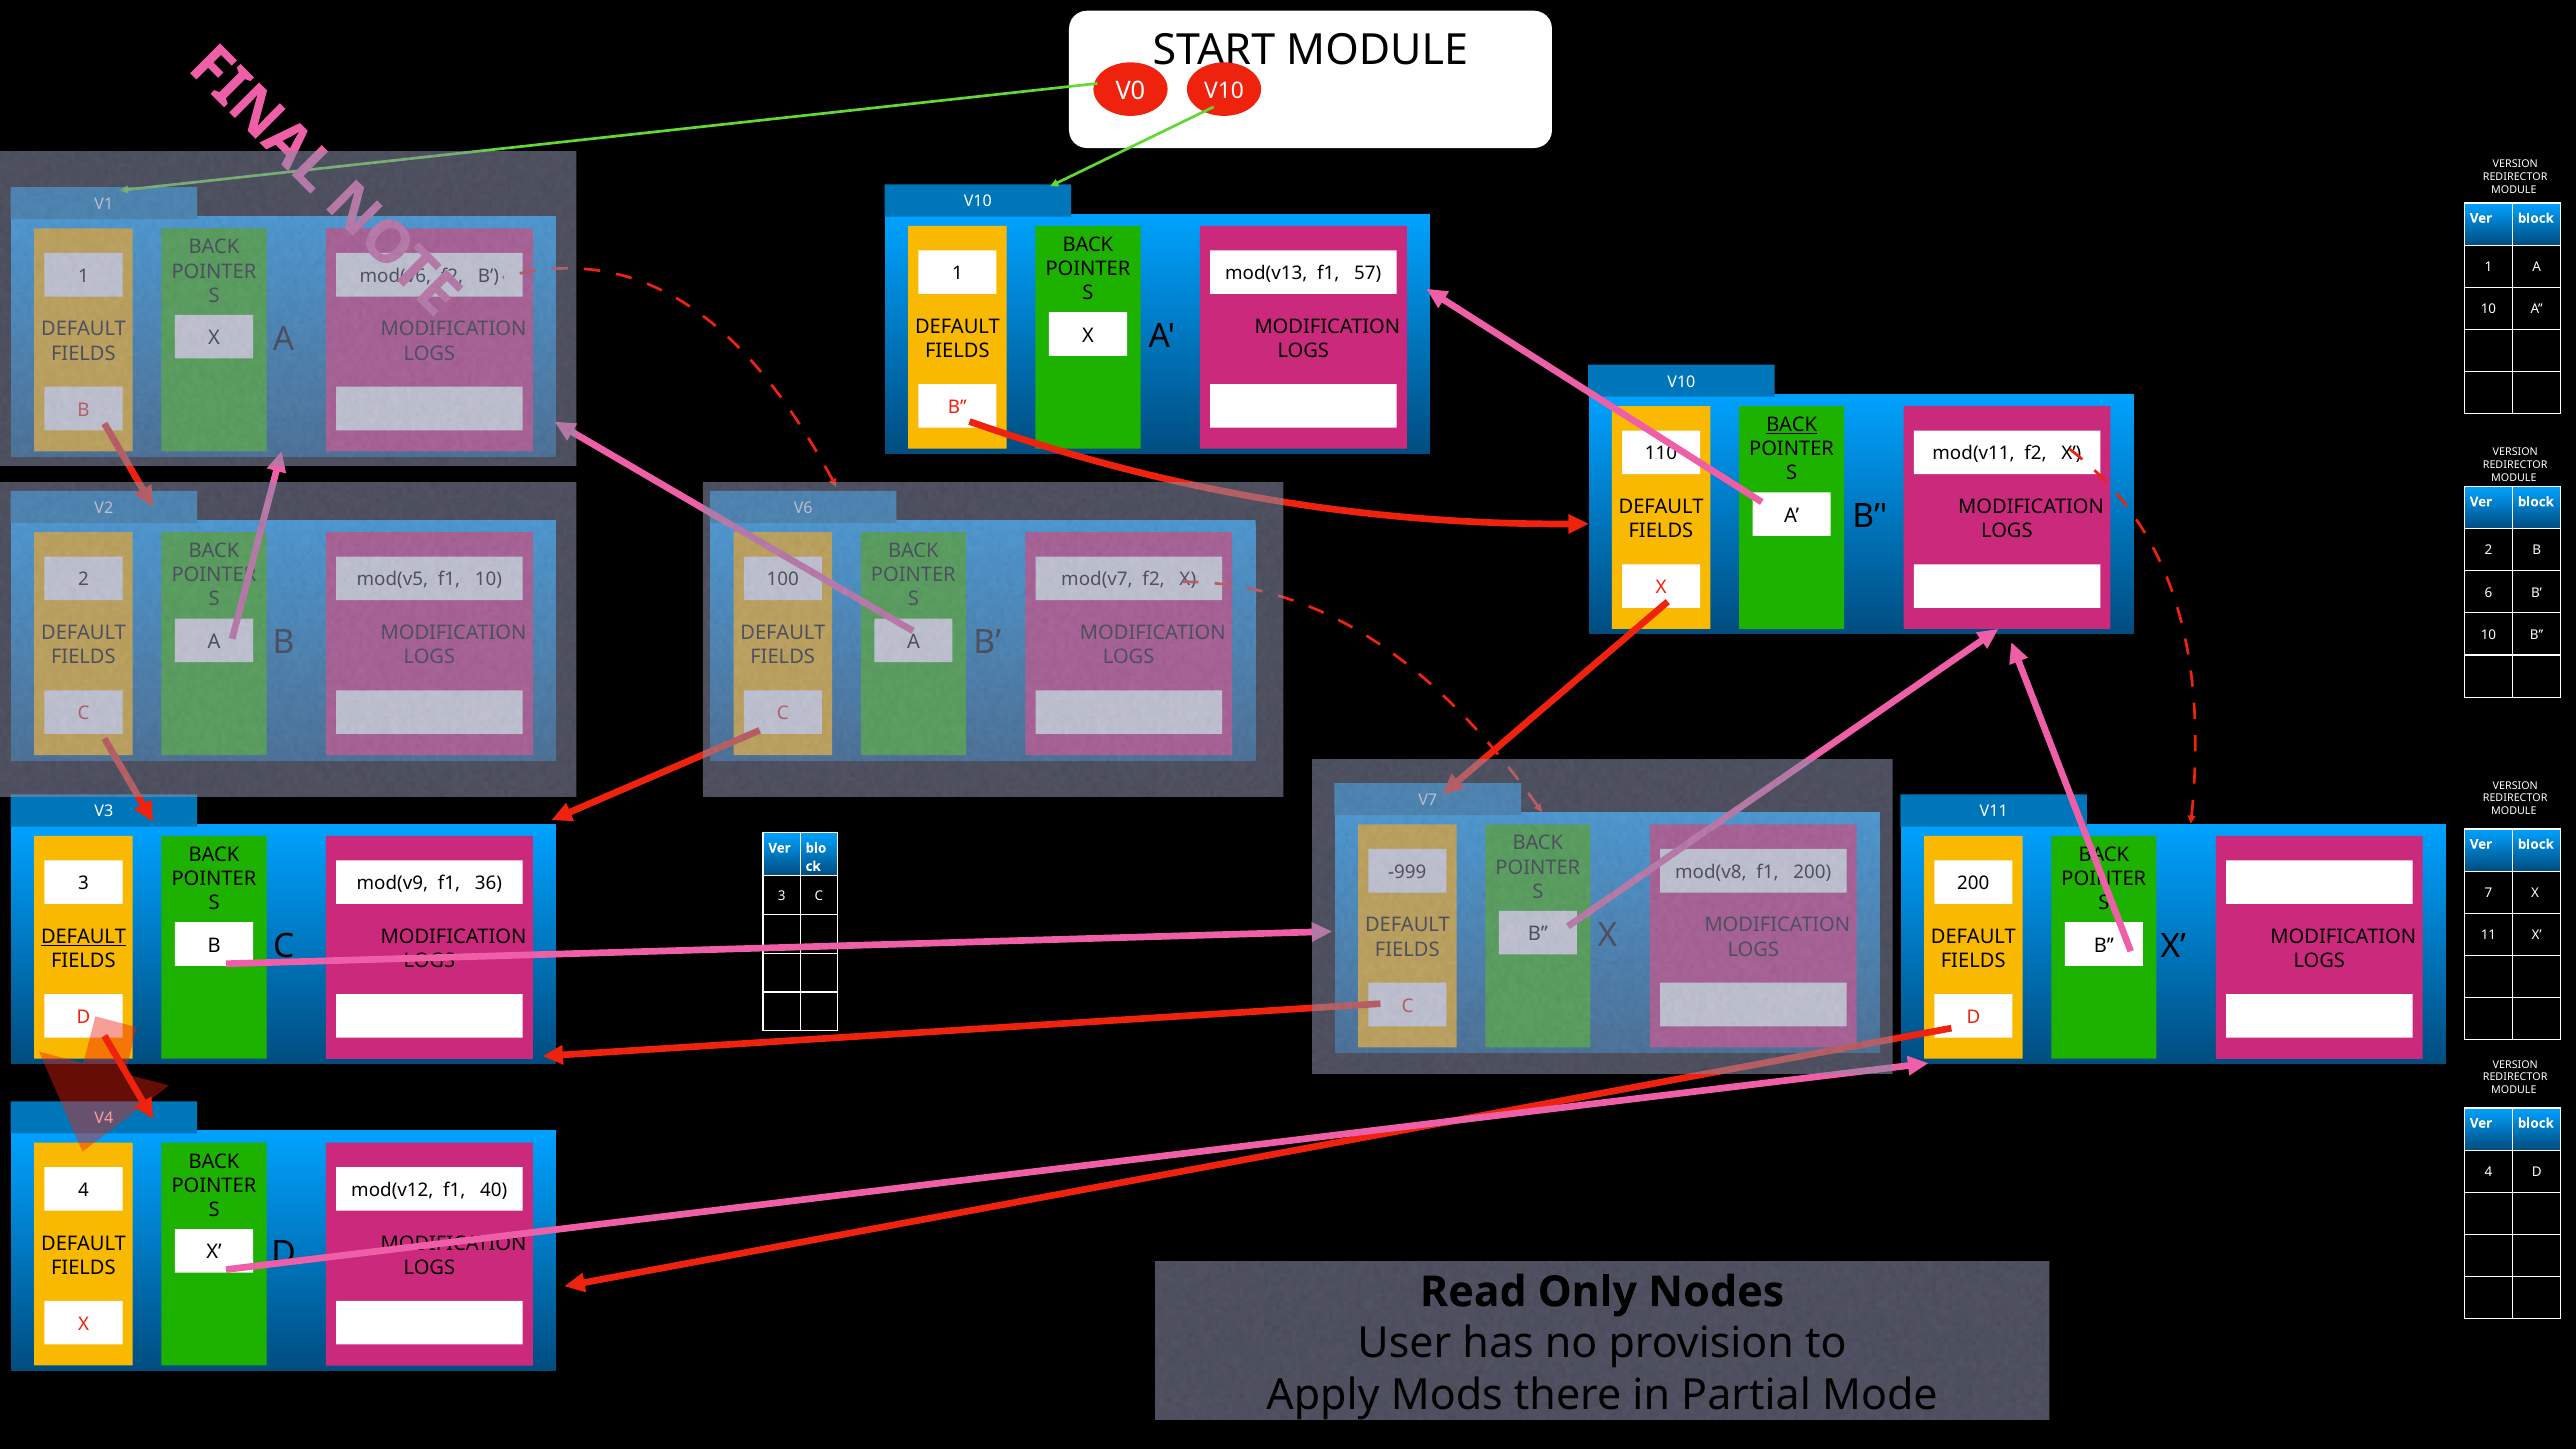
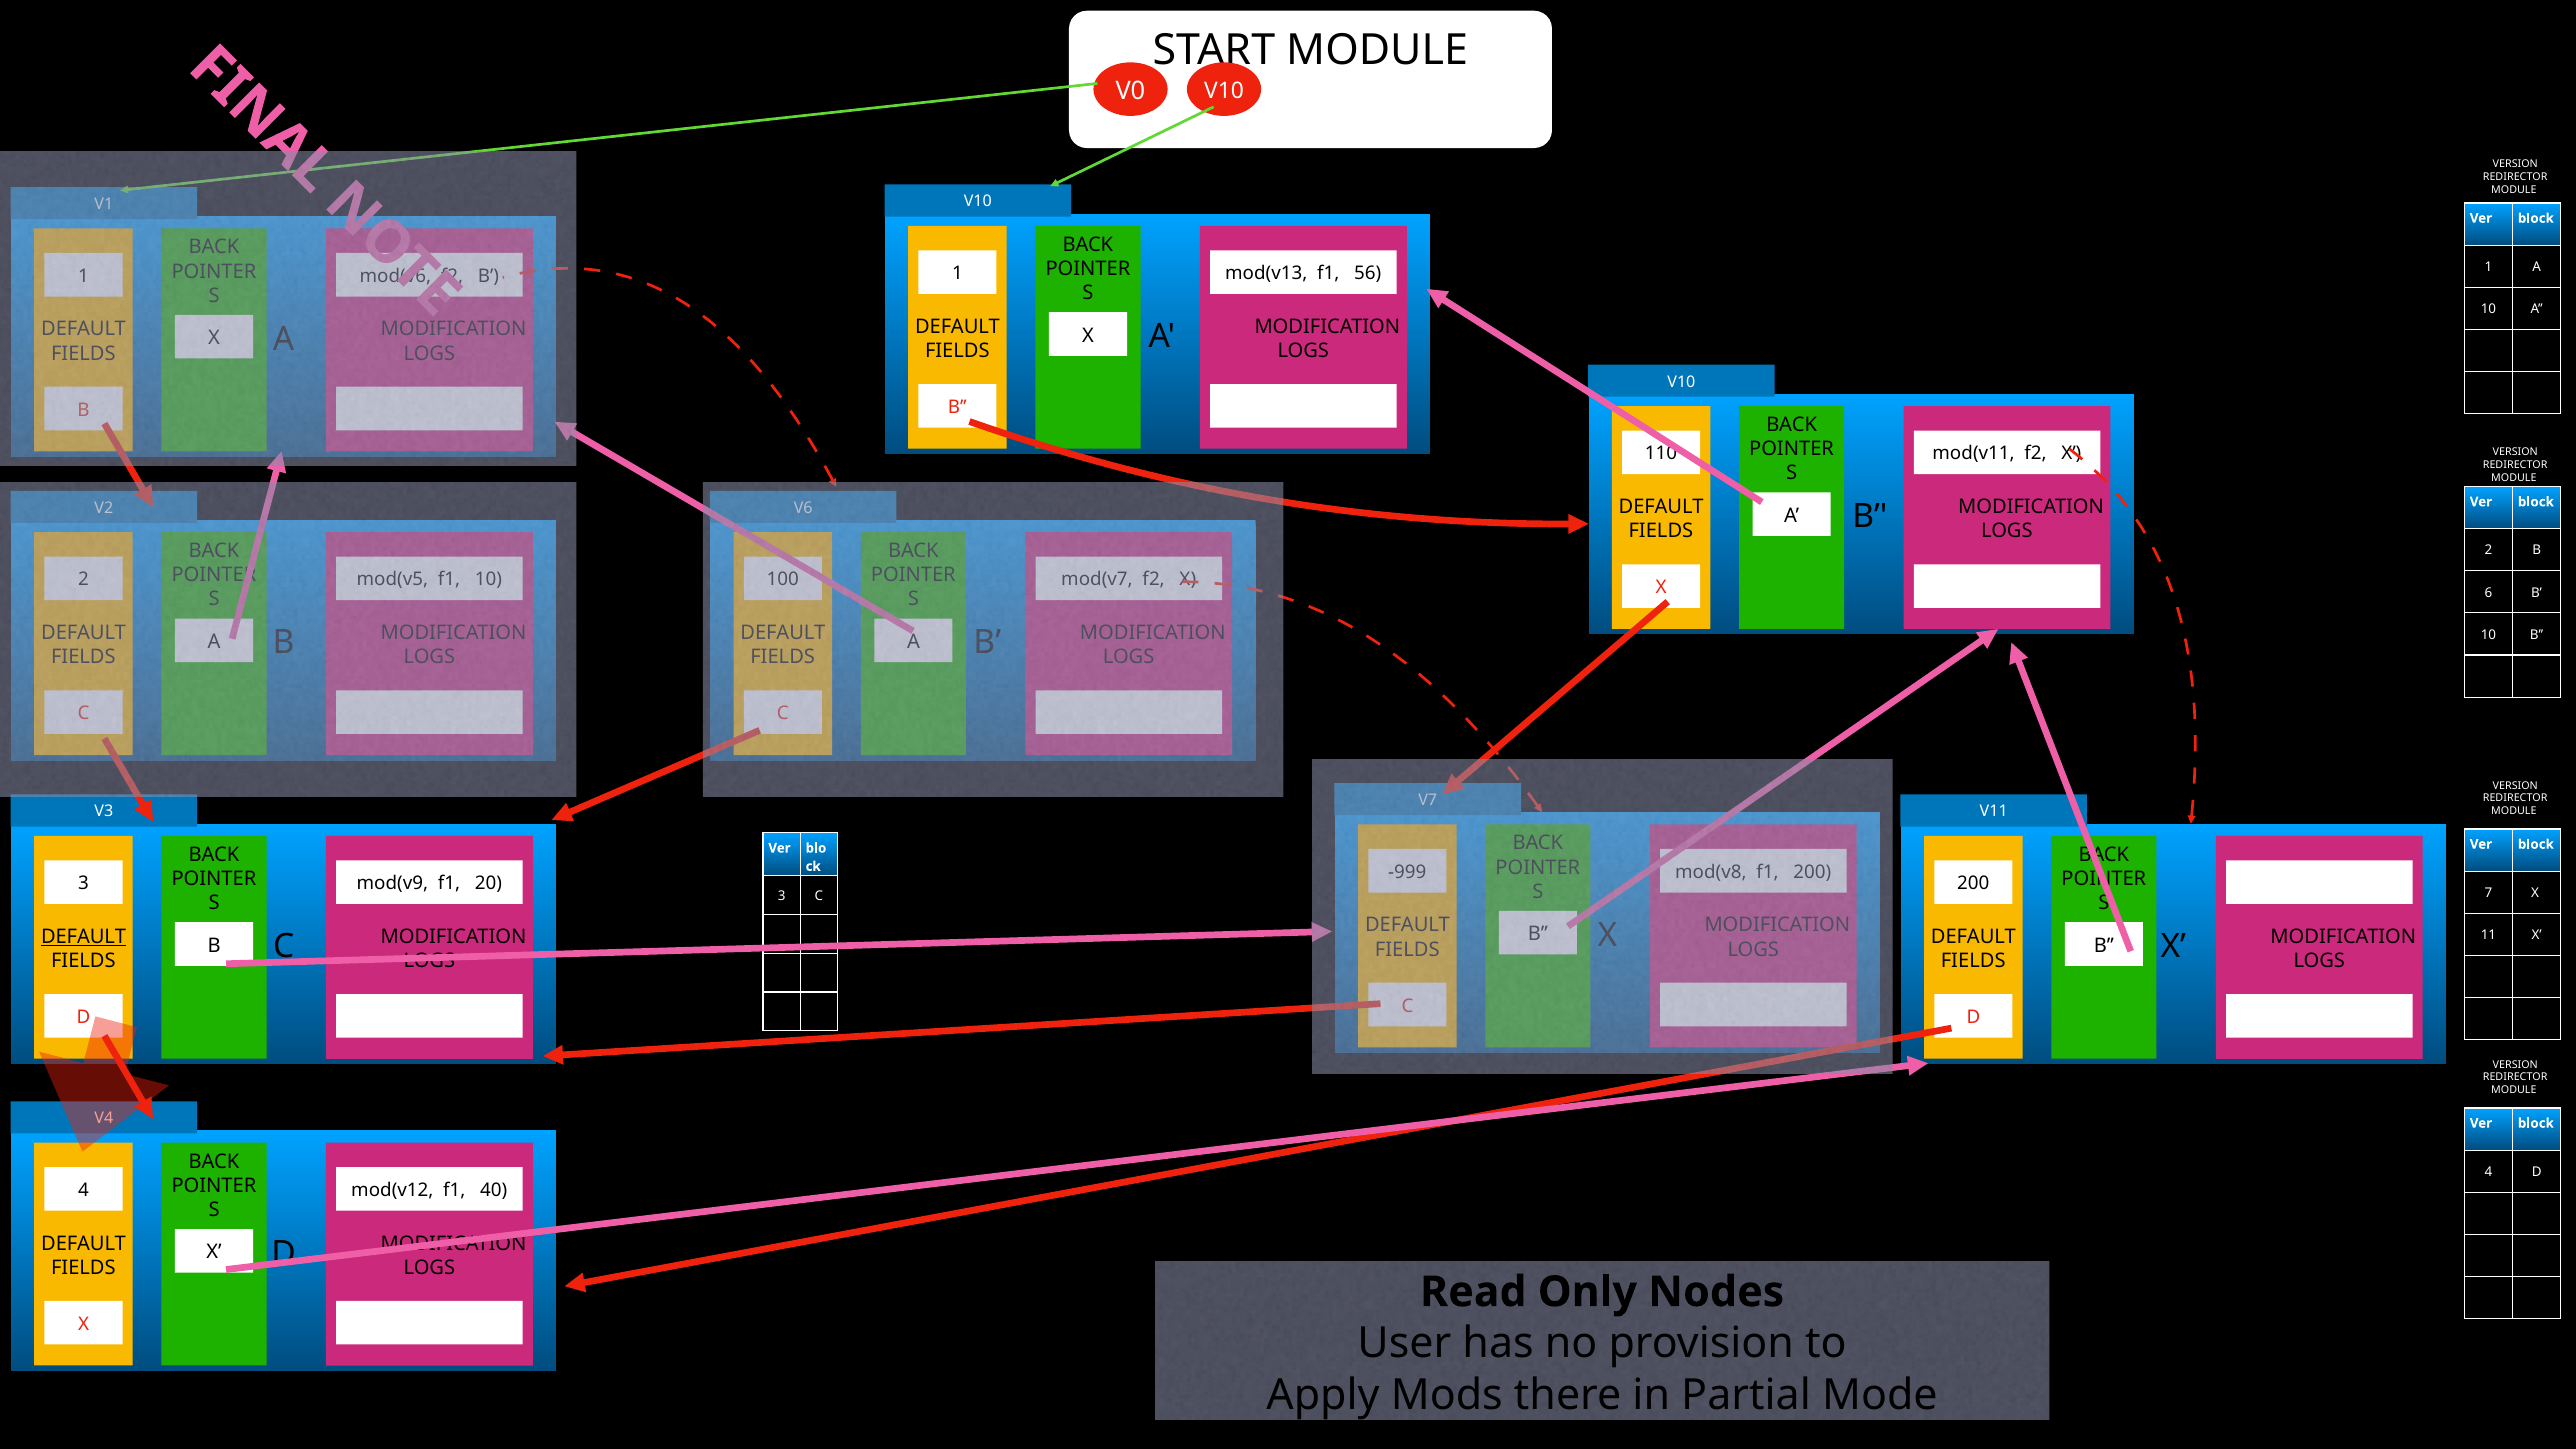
57: 57 -> 56
BACK at (1792, 425) underline: present -> none
36: 36 -> 20
